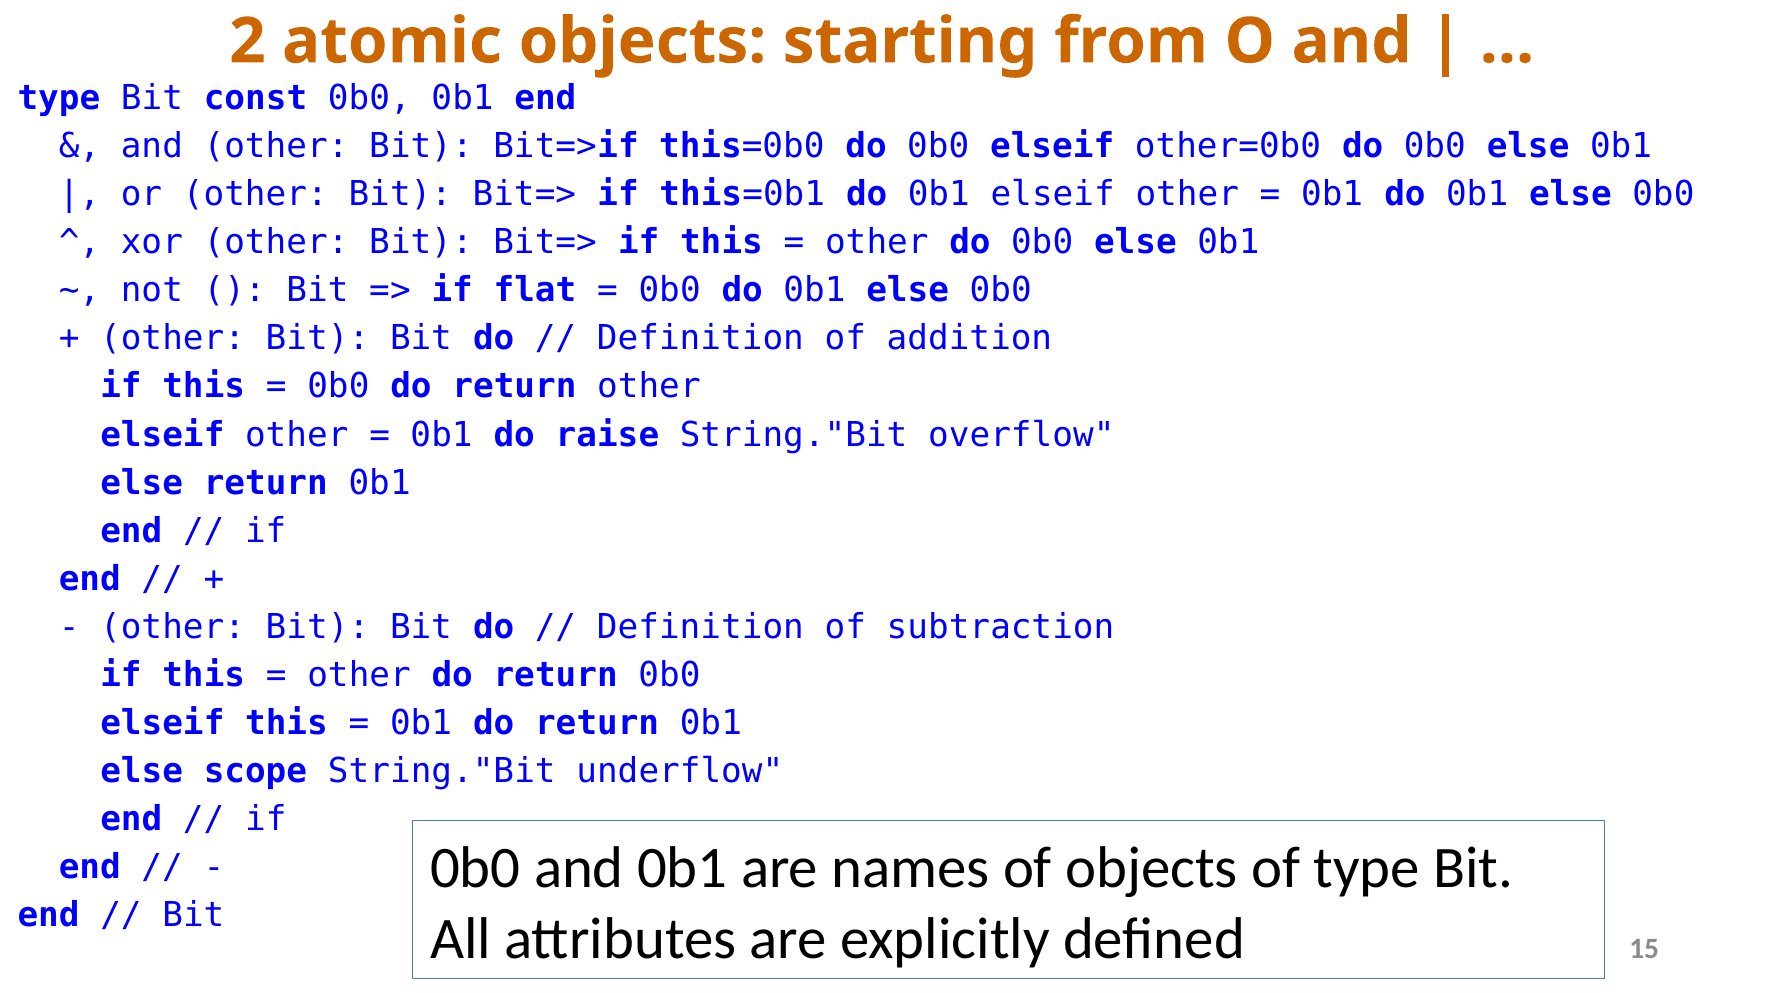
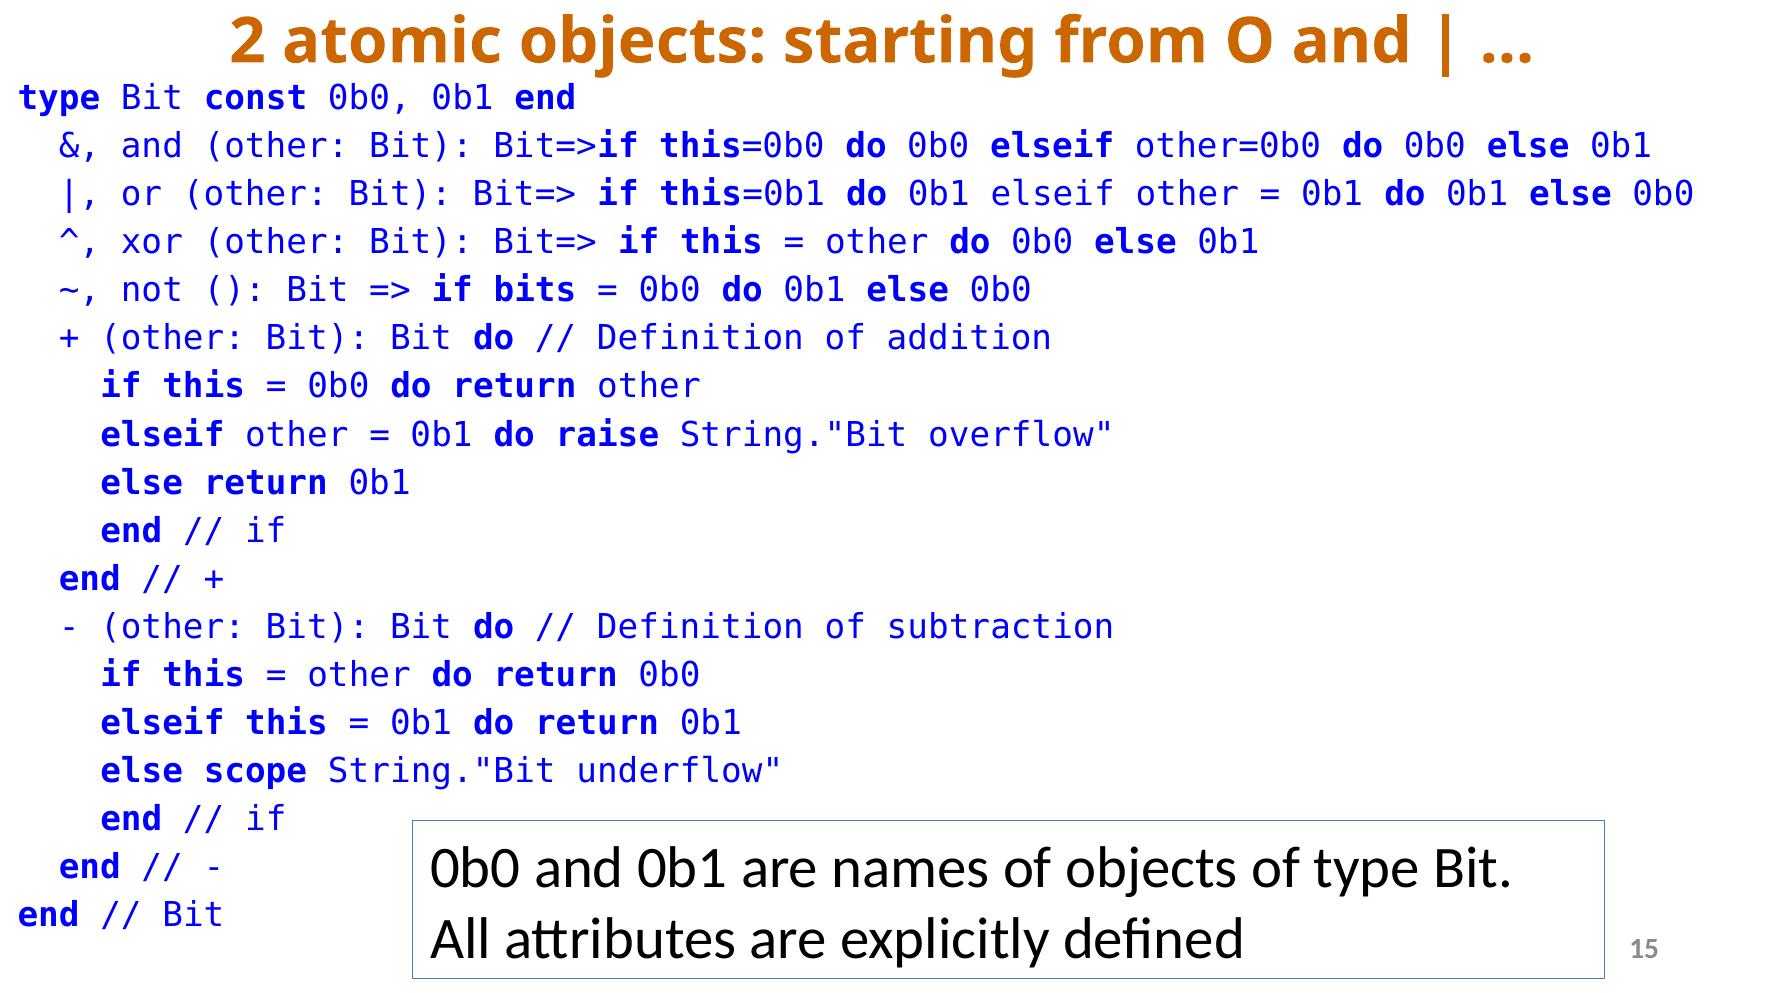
flat: flat -> bits
